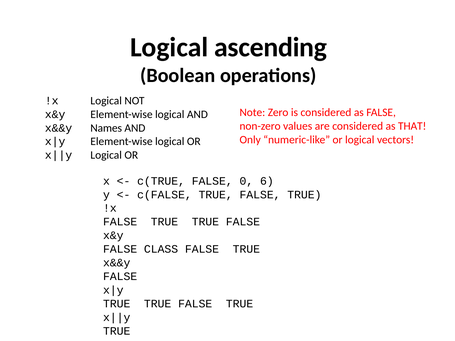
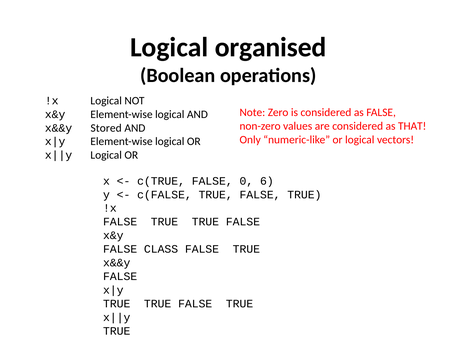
ascending: ascending -> organised
Names: Names -> Stored
